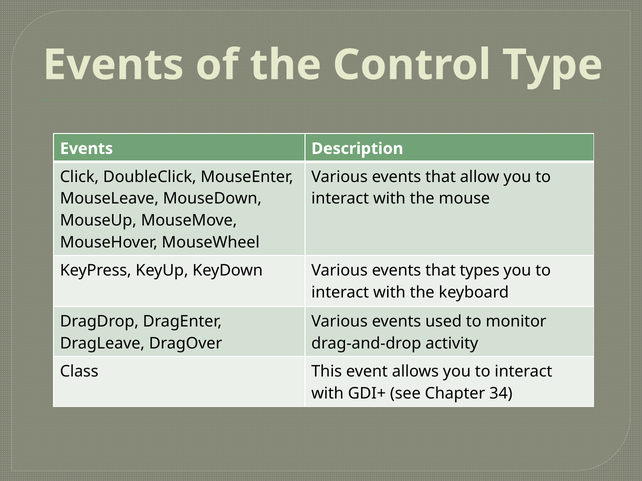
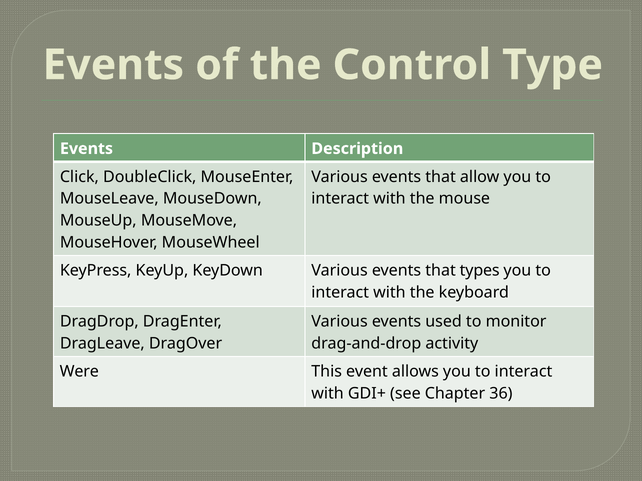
Class: Class -> Were
34: 34 -> 36
